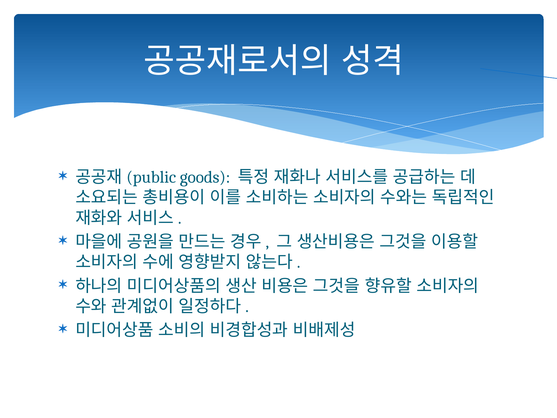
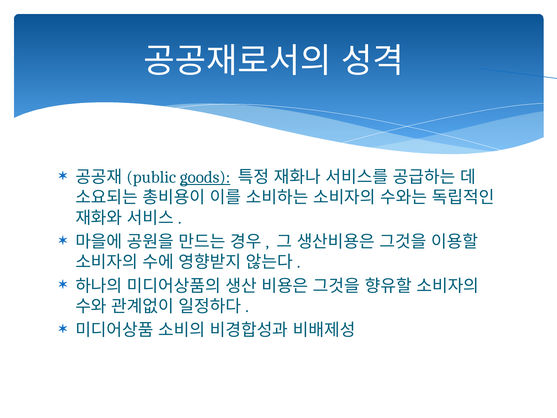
goods underline: none -> present
